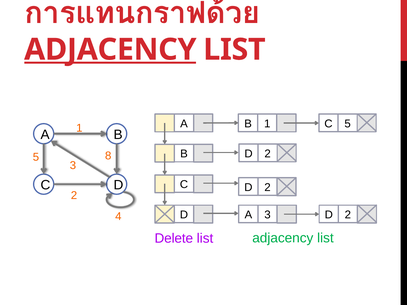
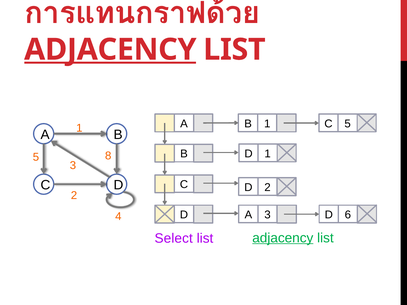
2 at (268, 154): 2 -> 1
A D 2: 2 -> 6
Delete: Delete -> Select
adjacency at (283, 238) underline: none -> present
